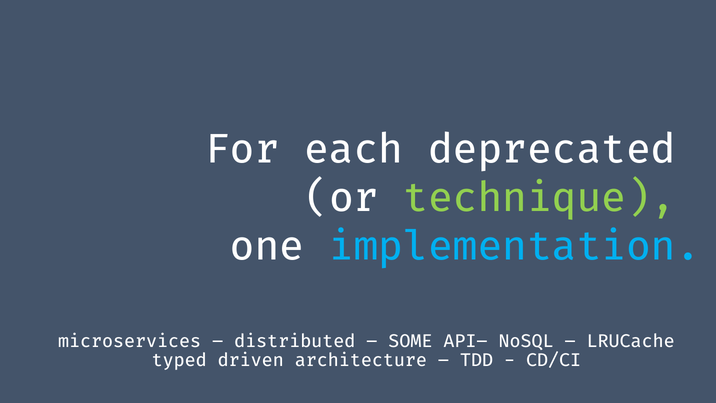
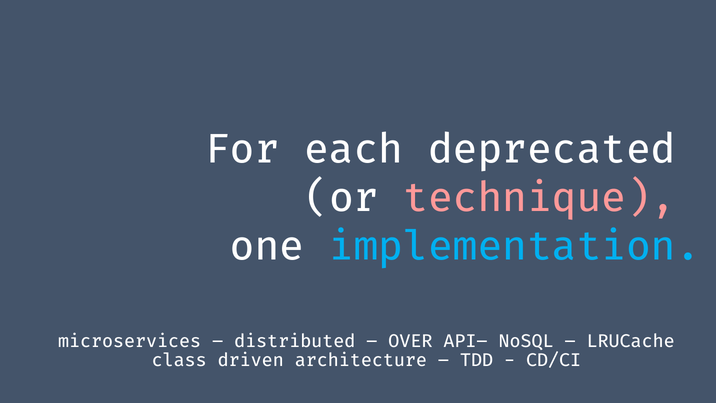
technique colour: light green -> pink
SOME: SOME -> OVER
typed: typed -> class
